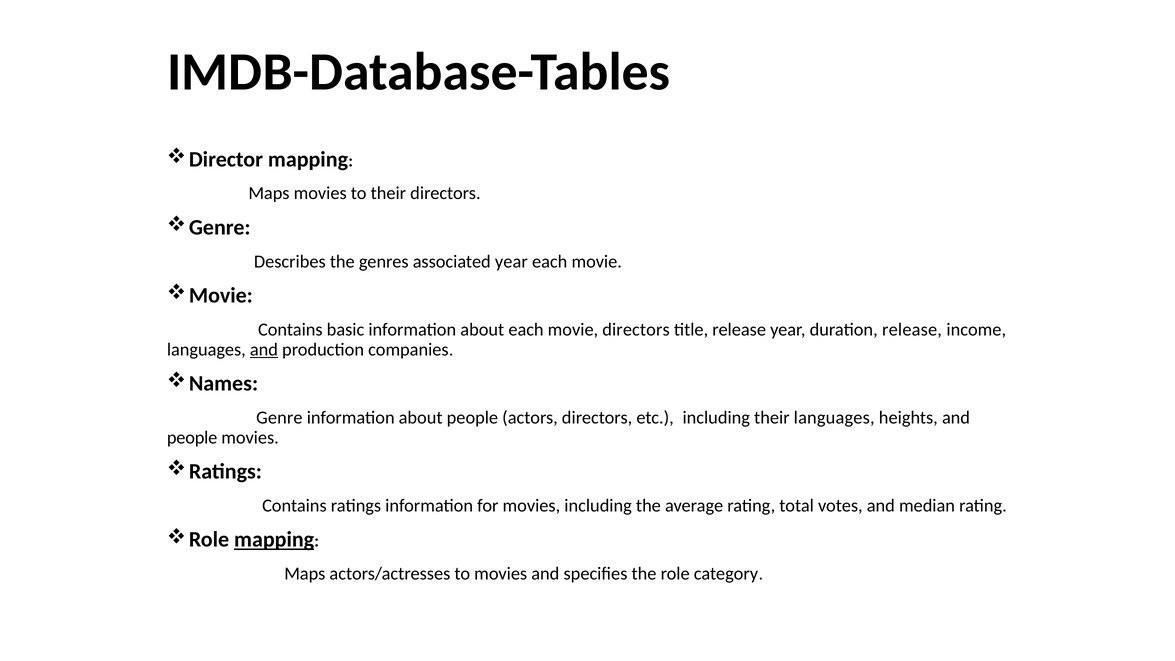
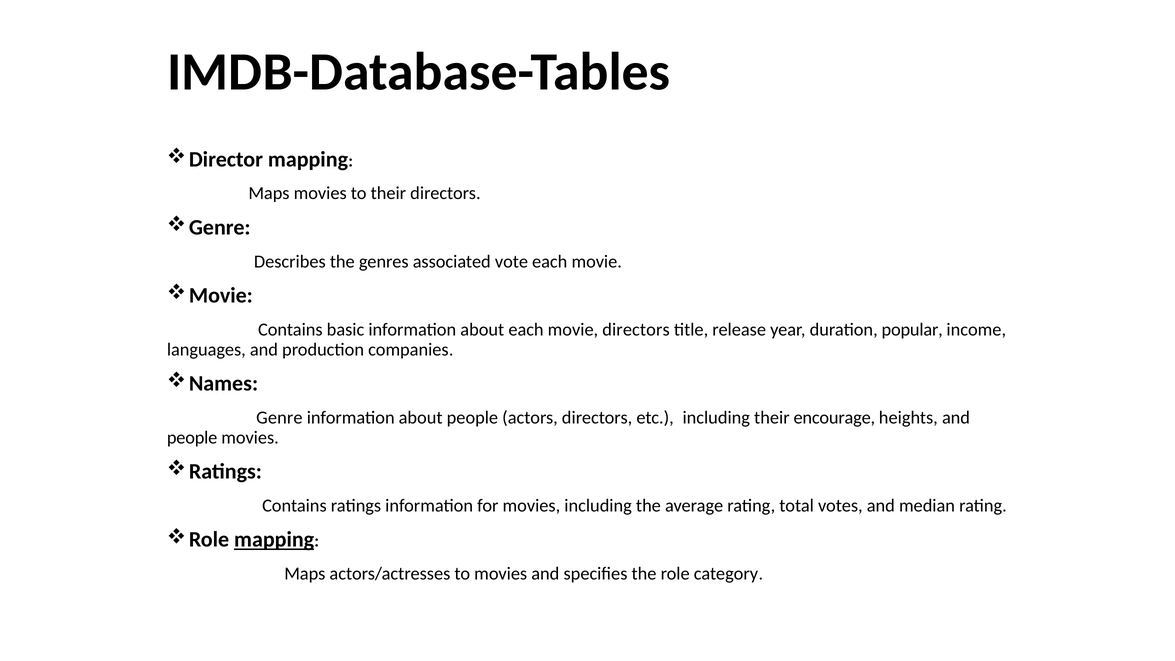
associated year: year -> vote
duration release: release -> popular
and at (264, 349) underline: present -> none
their languages: languages -> encourage
